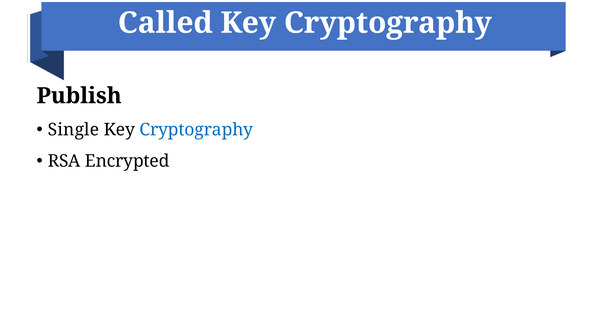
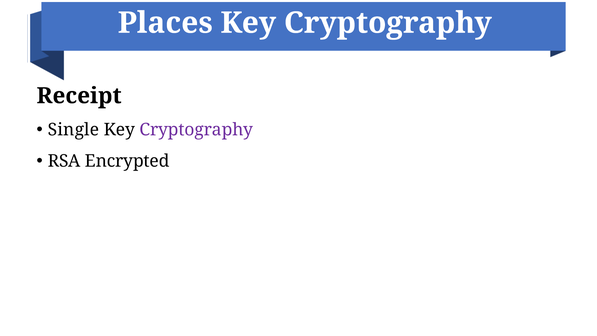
Called: Called -> Places
Publish: Publish -> Receipt
Cryptography at (196, 130) colour: blue -> purple
